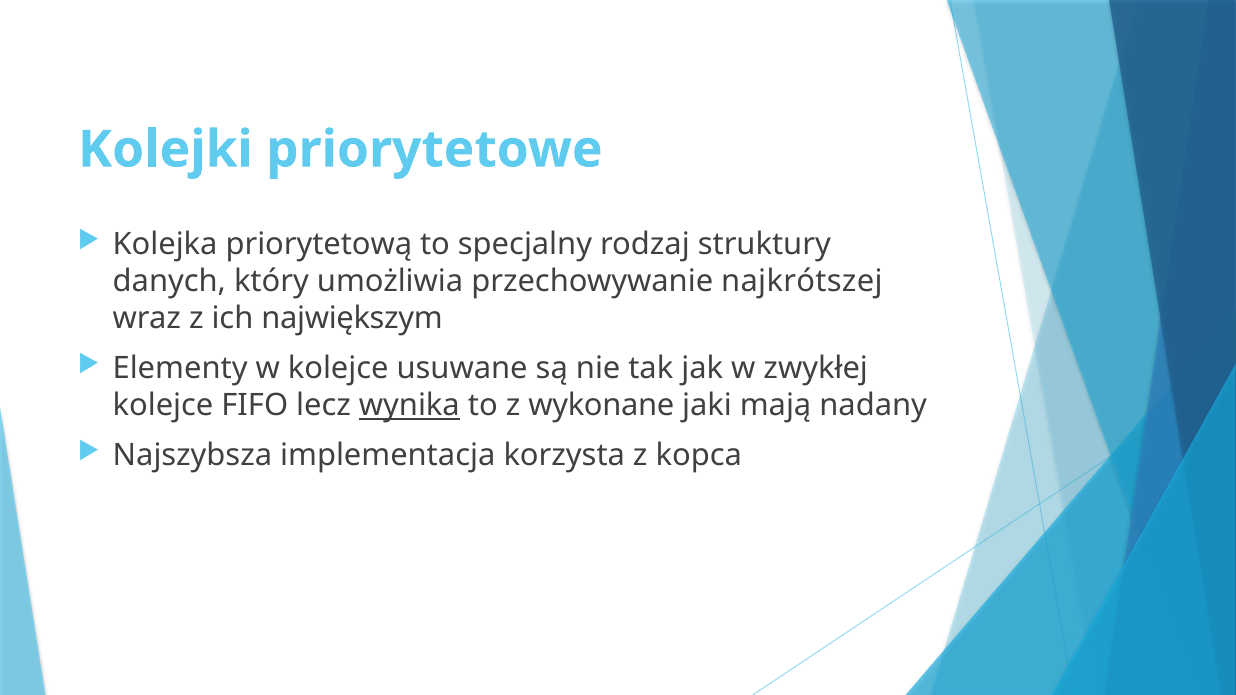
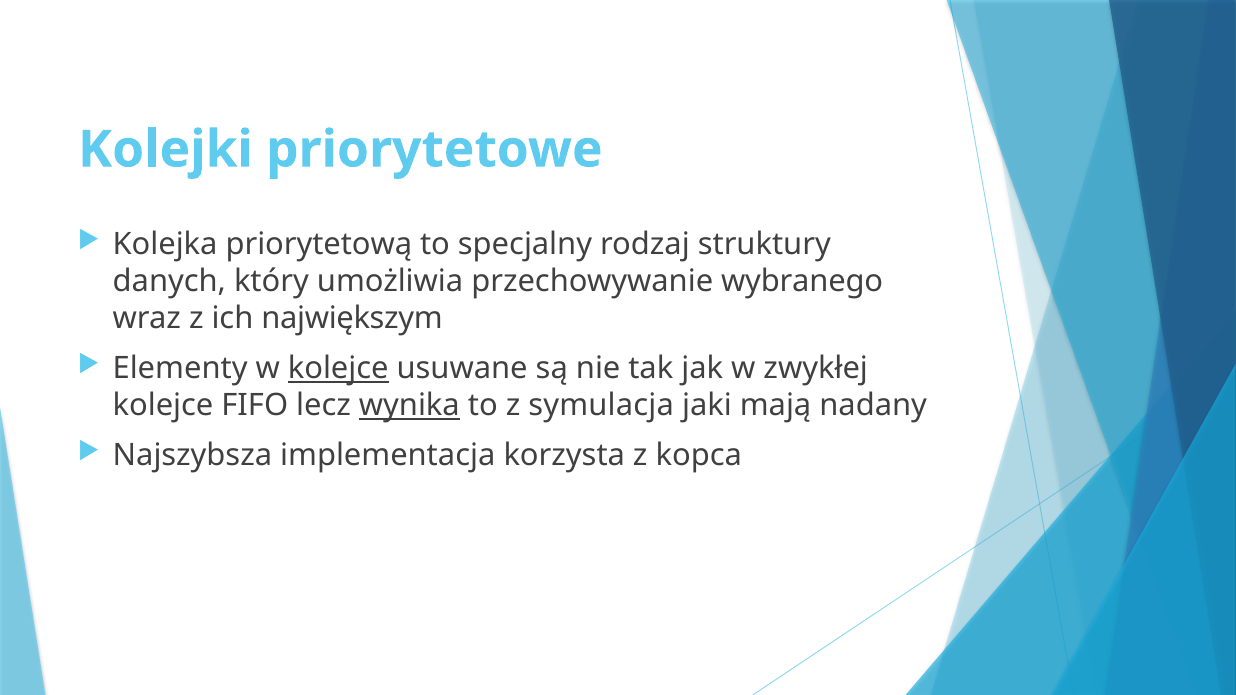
najkrótszej: najkrótszej -> wybranego
kolejce at (338, 369) underline: none -> present
wykonane: wykonane -> symulacja
